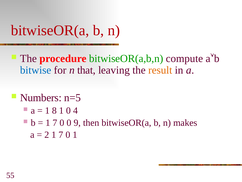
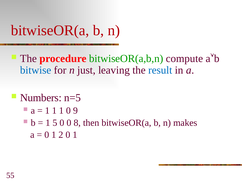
that: that -> just
result colour: orange -> blue
8 at (54, 110): 8 -> 1
4: 4 -> 9
7 at (55, 122): 7 -> 5
9: 9 -> 8
2 at (47, 134): 2 -> 0
7 at (61, 134): 7 -> 2
